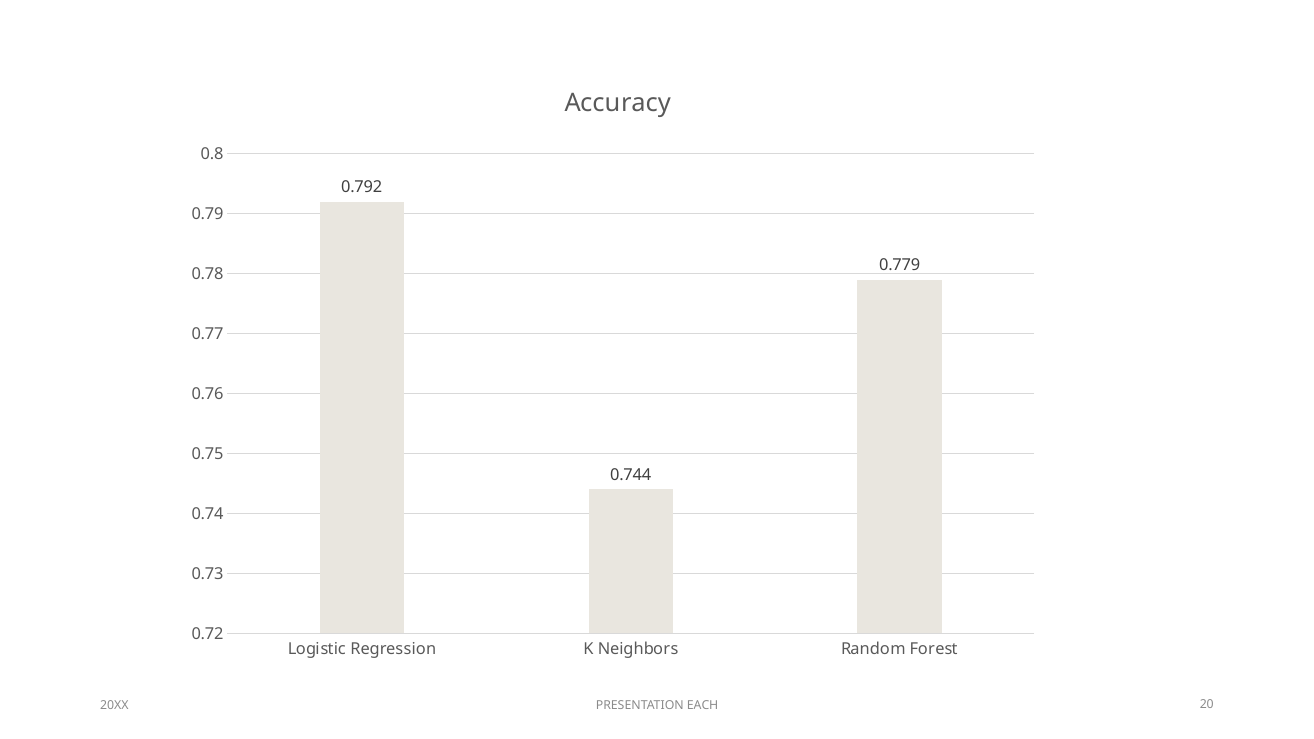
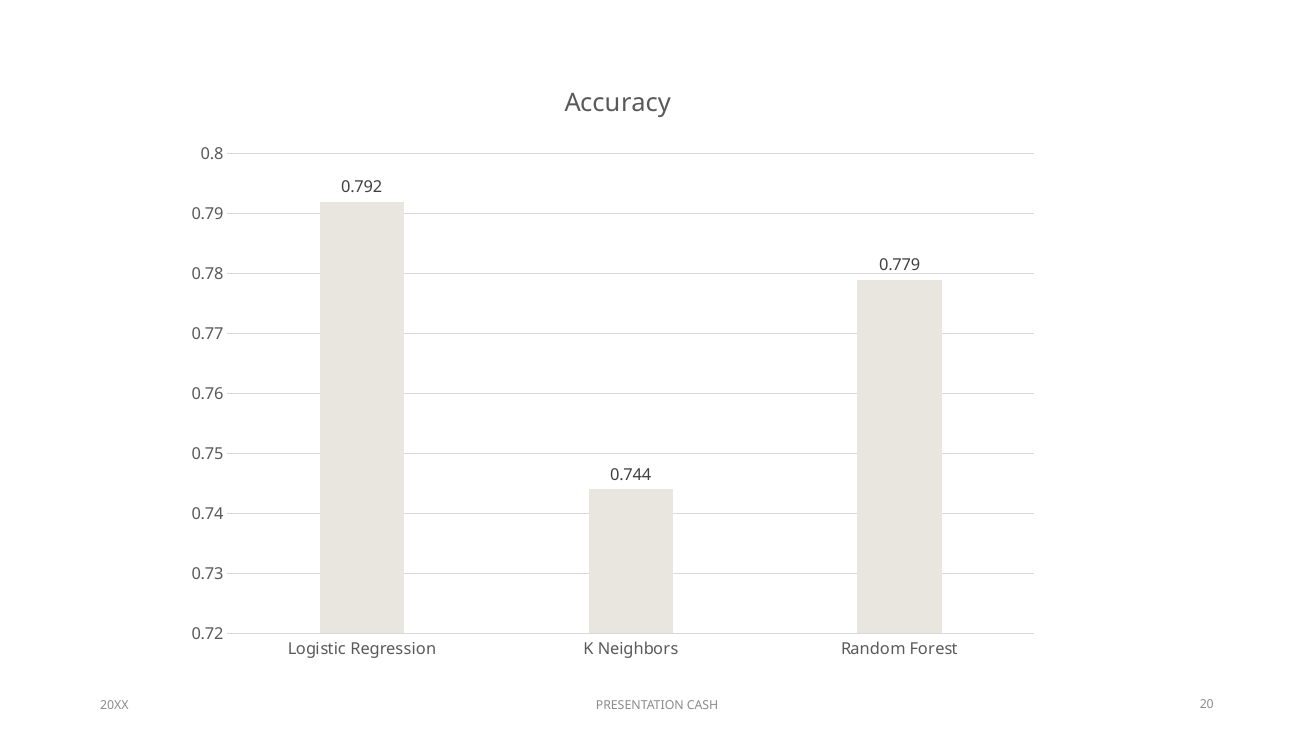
EACH: EACH -> CASH
